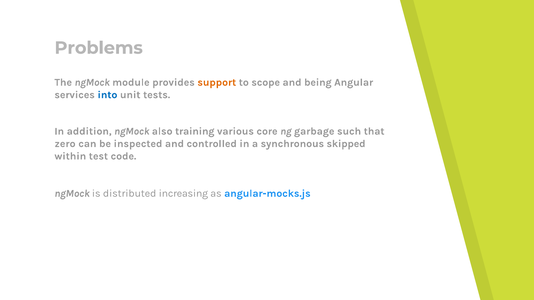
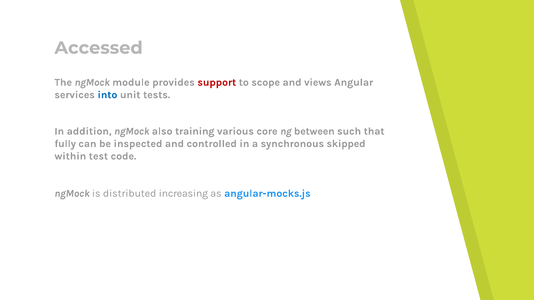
Problems: Problems -> Accessed
support colour: orange -> red
being: being -> views
garbage: garbage -> between
zero: zero -> fully
